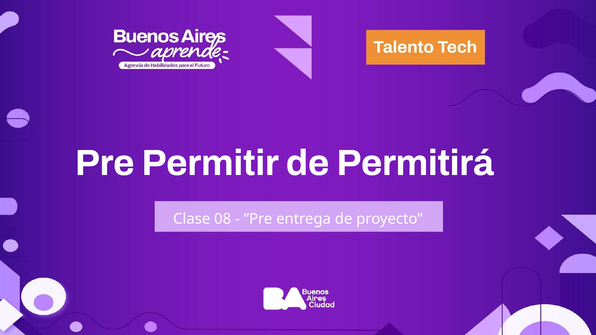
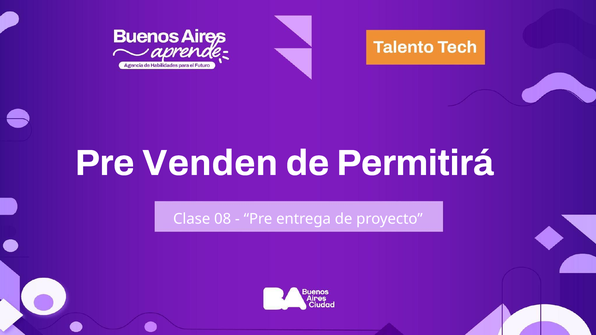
Permitir: Permitir -> Venden
